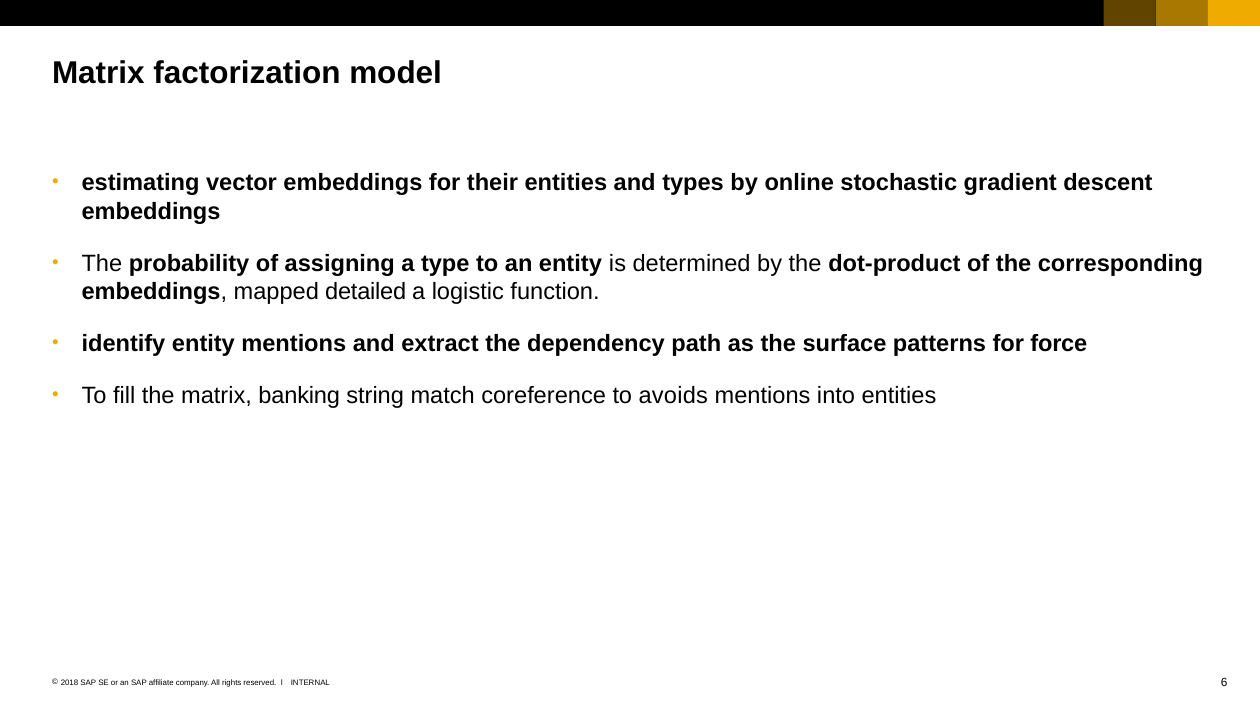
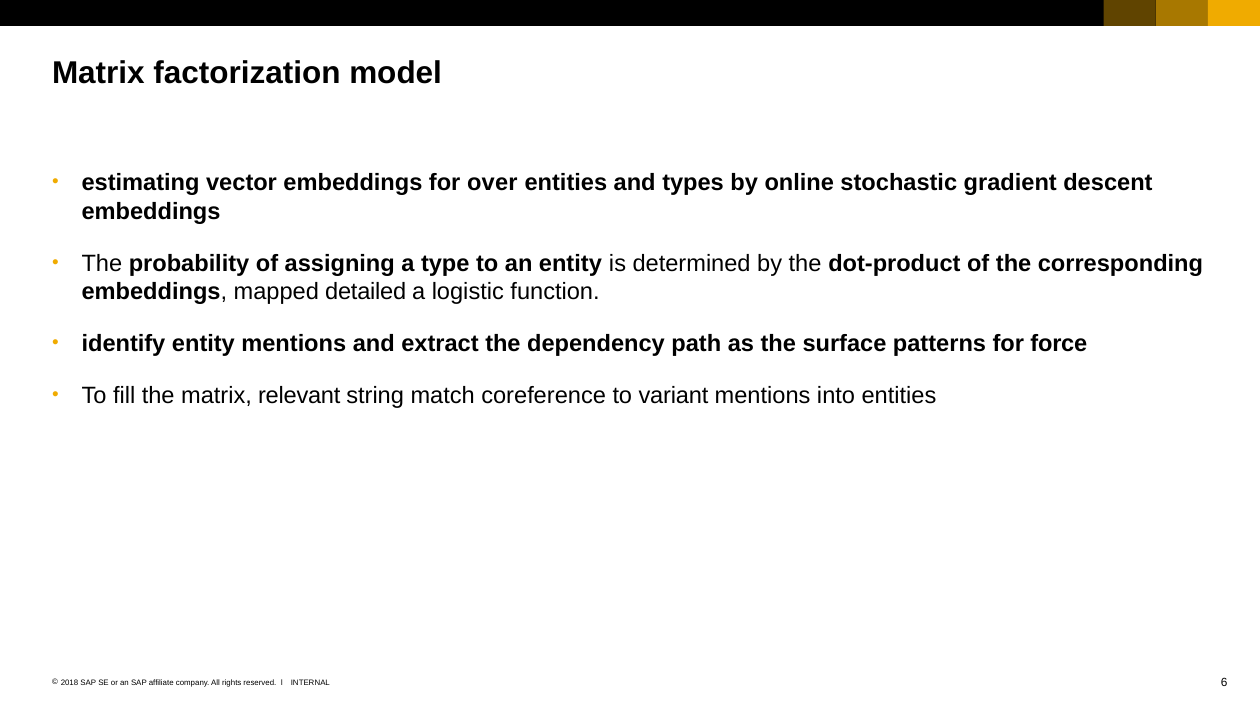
their: their -> over
banking: banking -> relevant
avoids: avoids -> variant
